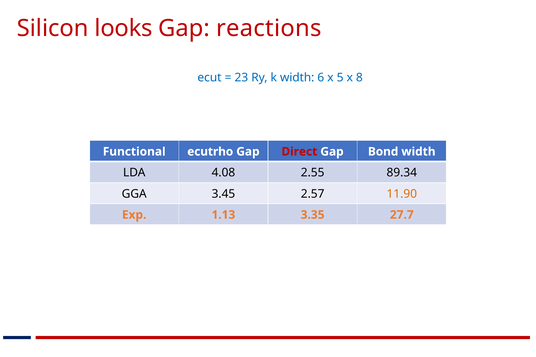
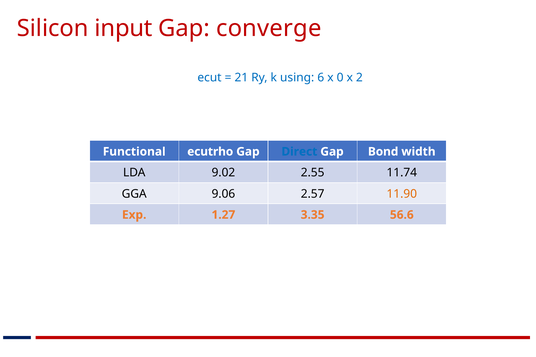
looks: looks -> input
reactions: reactions -> converge
23: 23 -> 21
k width: width -> using
5: 5 -> 0
8: 8 -> 2
Direct colour: red -> blue
4.08: 4.08 -> 9.02
89.34: 89.34 -> 11.74
3.45: 3.45 -> 9.06
1.13: 1.13 -> 1.27
27.7: 27.7 -> 56.6
